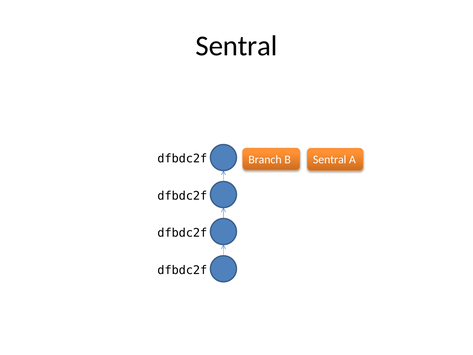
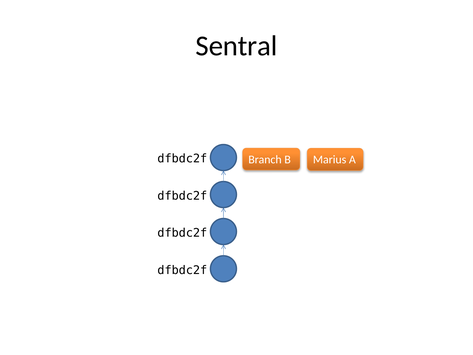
B Sentral: Sentral -> Marius
